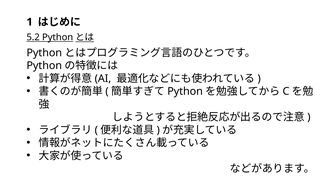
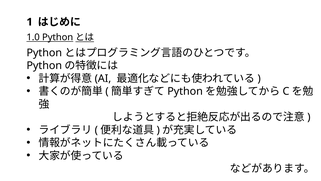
5.2: 5.2 -> 1.0
